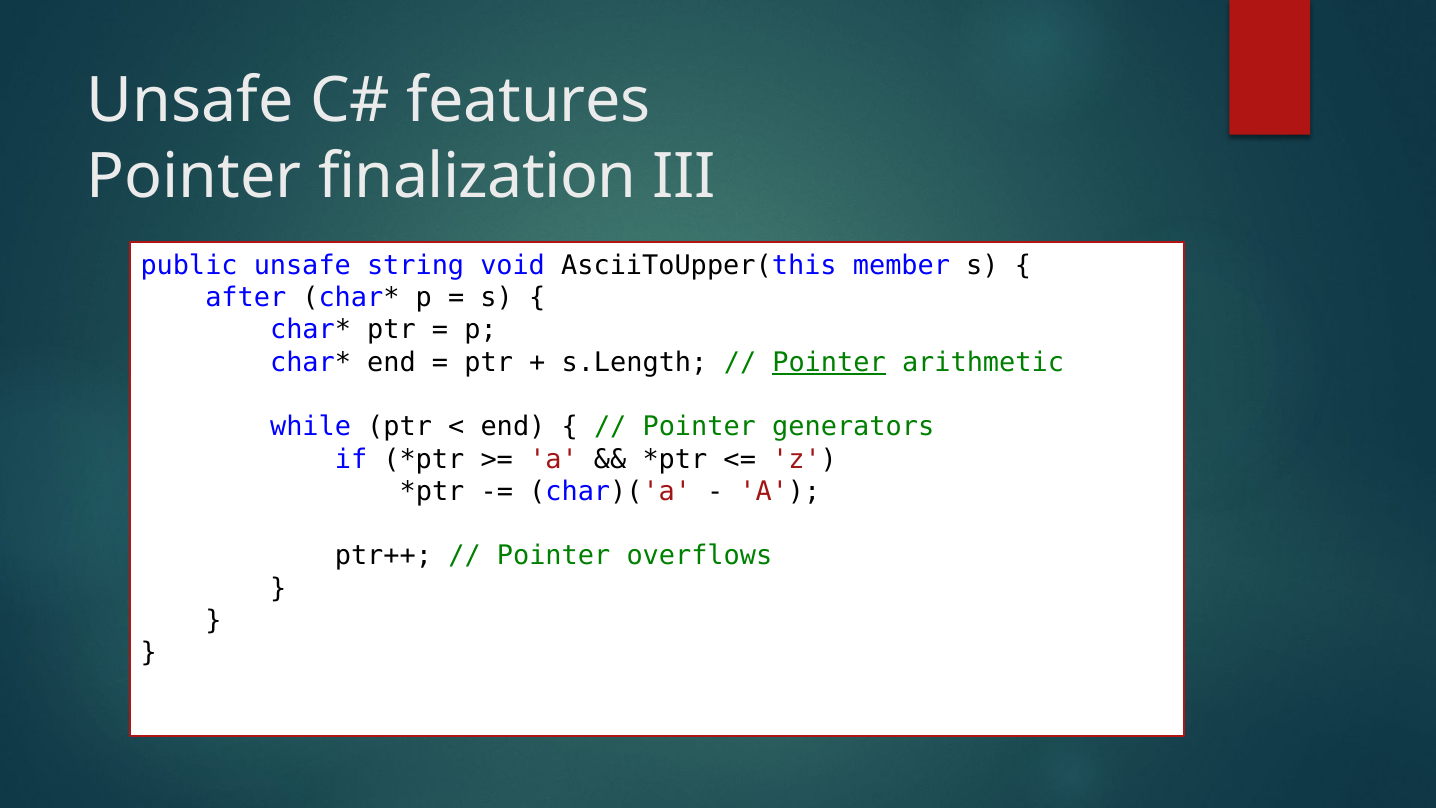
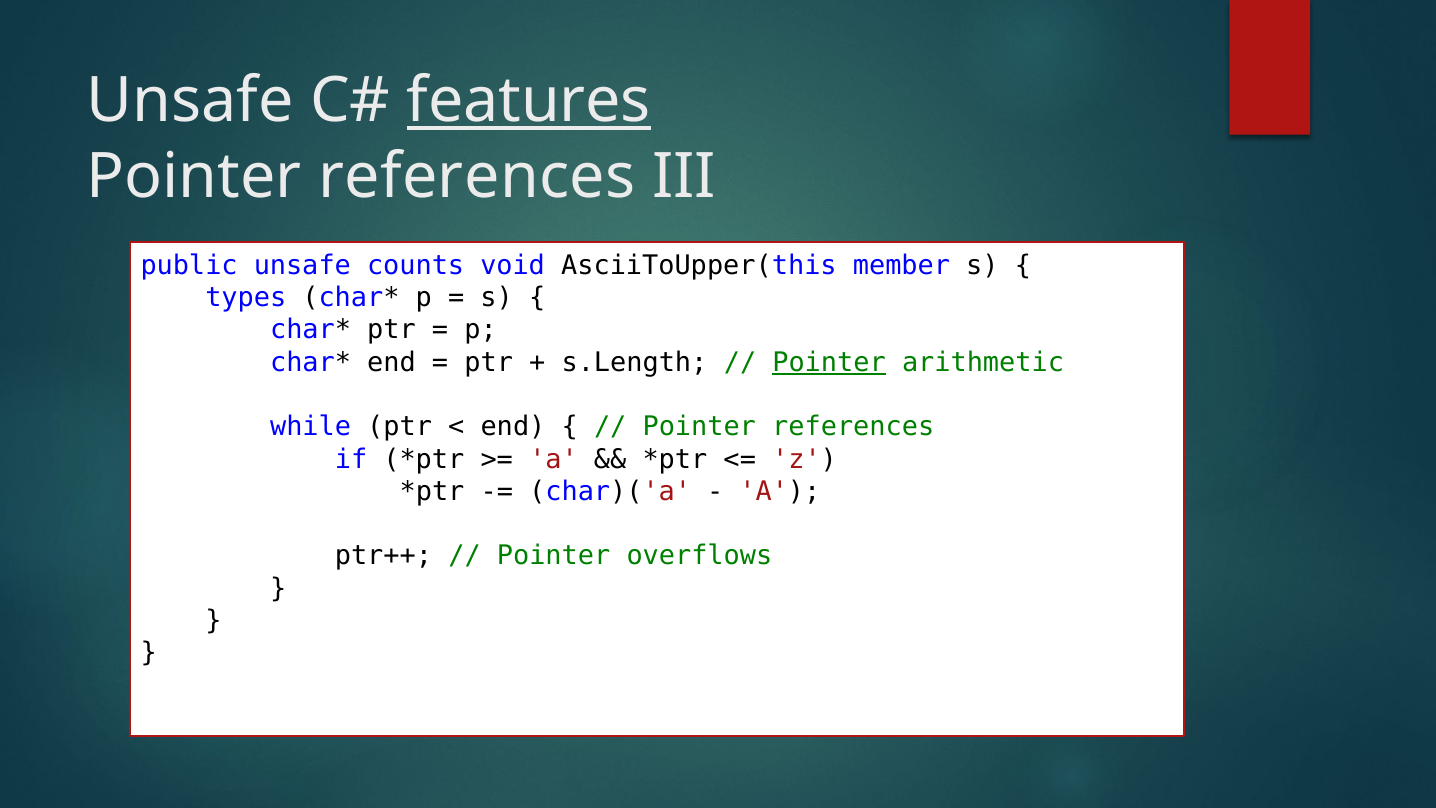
features underline: none -> present
finalization at (477, 176): finalization -> references
string: string -> counts
after: after -> types
generators at (853, 427): generators -> references
